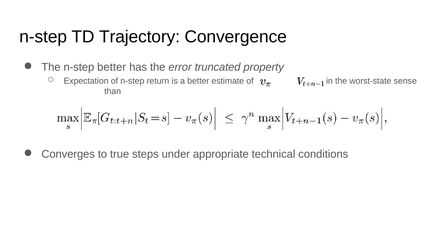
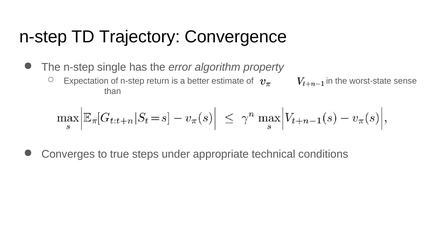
n-step better: better -> single
truncated: truncated -> algorithm
